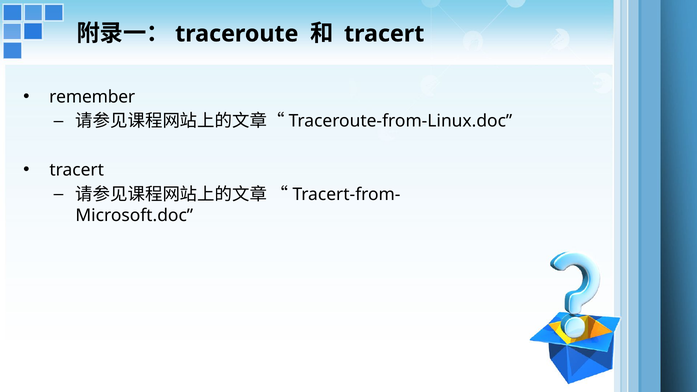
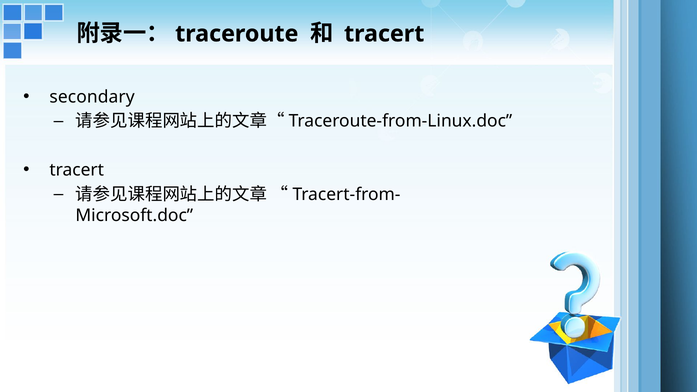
remember: remember -> secondary
